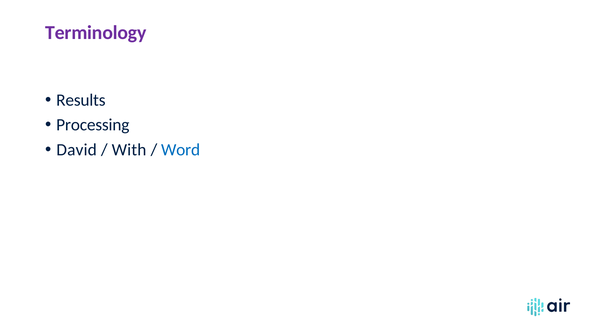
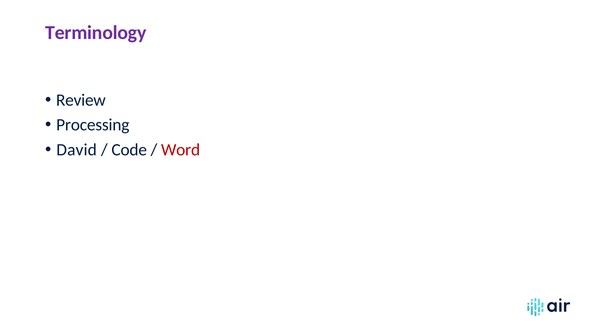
Results: Results -> Review
With: With -> Code
Word colour: blue -> red
